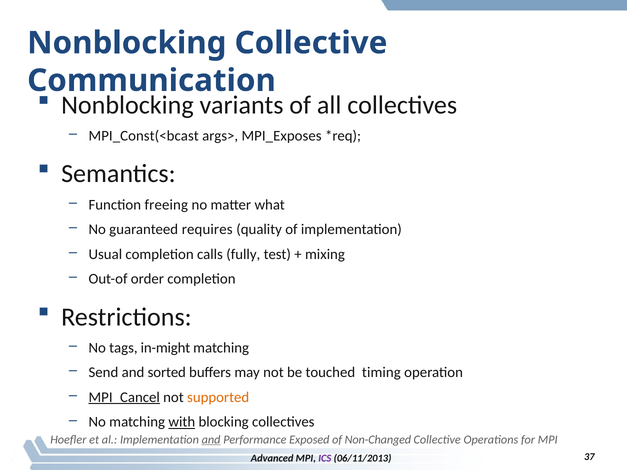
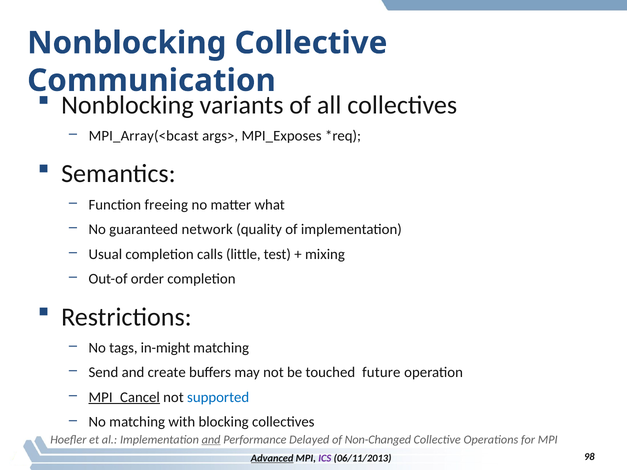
MPI_Const(<bcast: MPI_Const(<bcast -> MPI_Array(<bcast
requires: requires -> network
fully: fully -> little
sorted: sorted -> create
timing: timing -> future
supported colour: orange -> blue
with underline: present -> none
Exposed: Exposed -> Delayed
Advanced underline: none -> present
37: 37 -> 98
